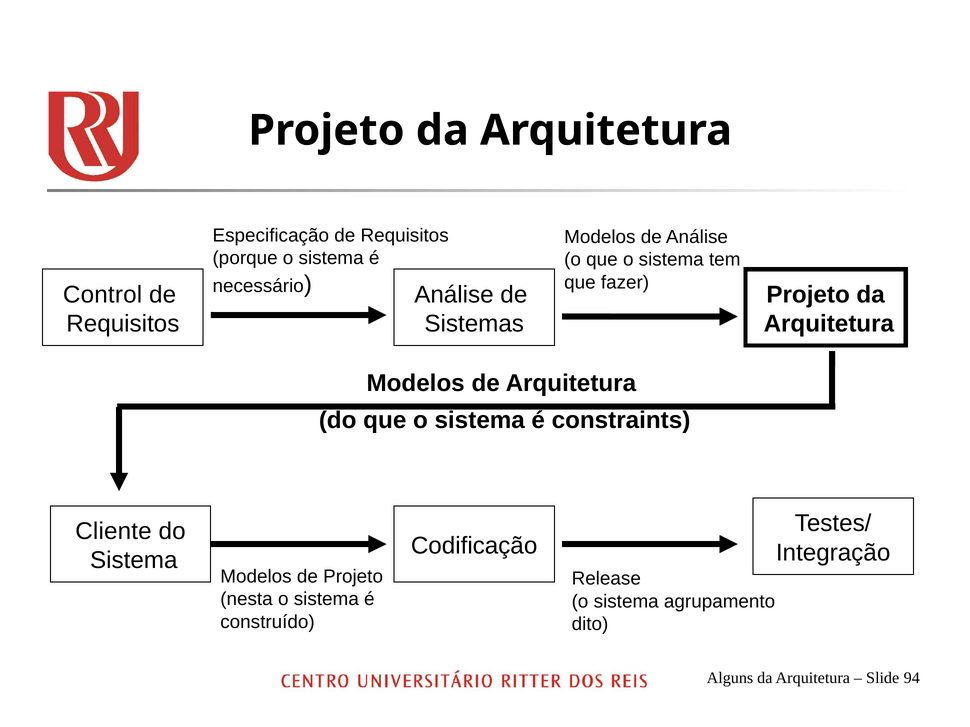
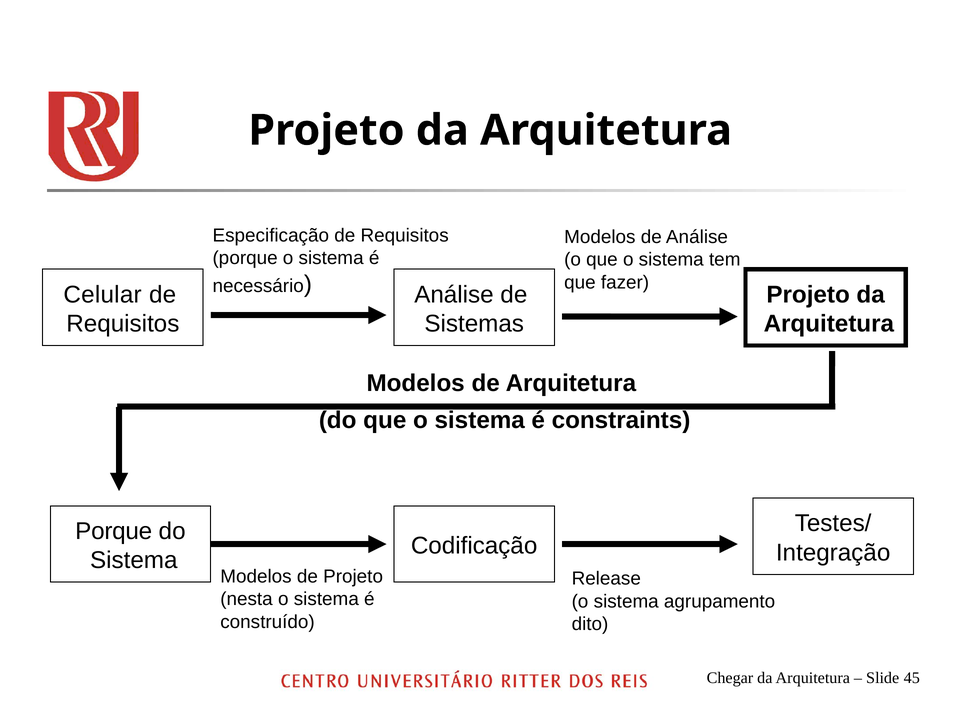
Control: Control -> Celular
Cliente at (114, 532): Cliente -> Porque
Alguns: Alguns -> Chegar
94: 94 -> 45
